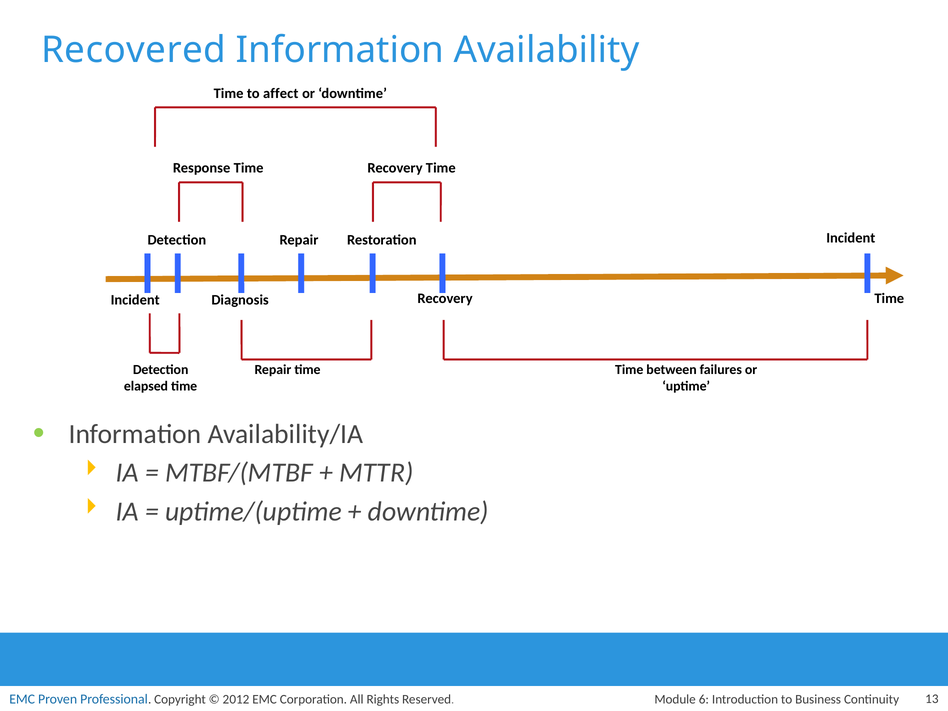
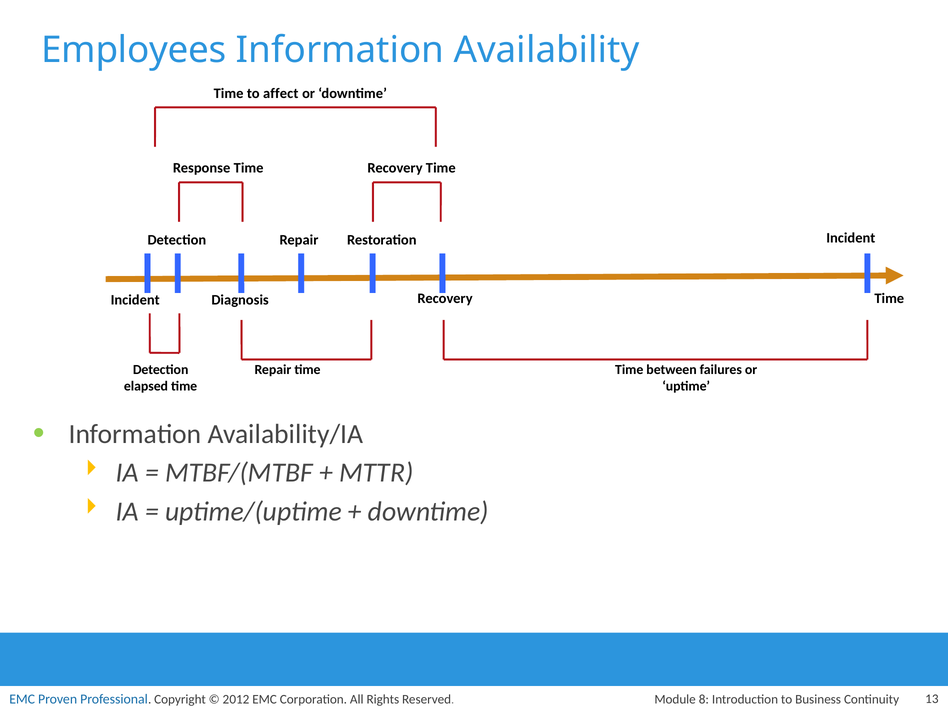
Recovered: Recovered -> Employees
6: 6 -> 8
